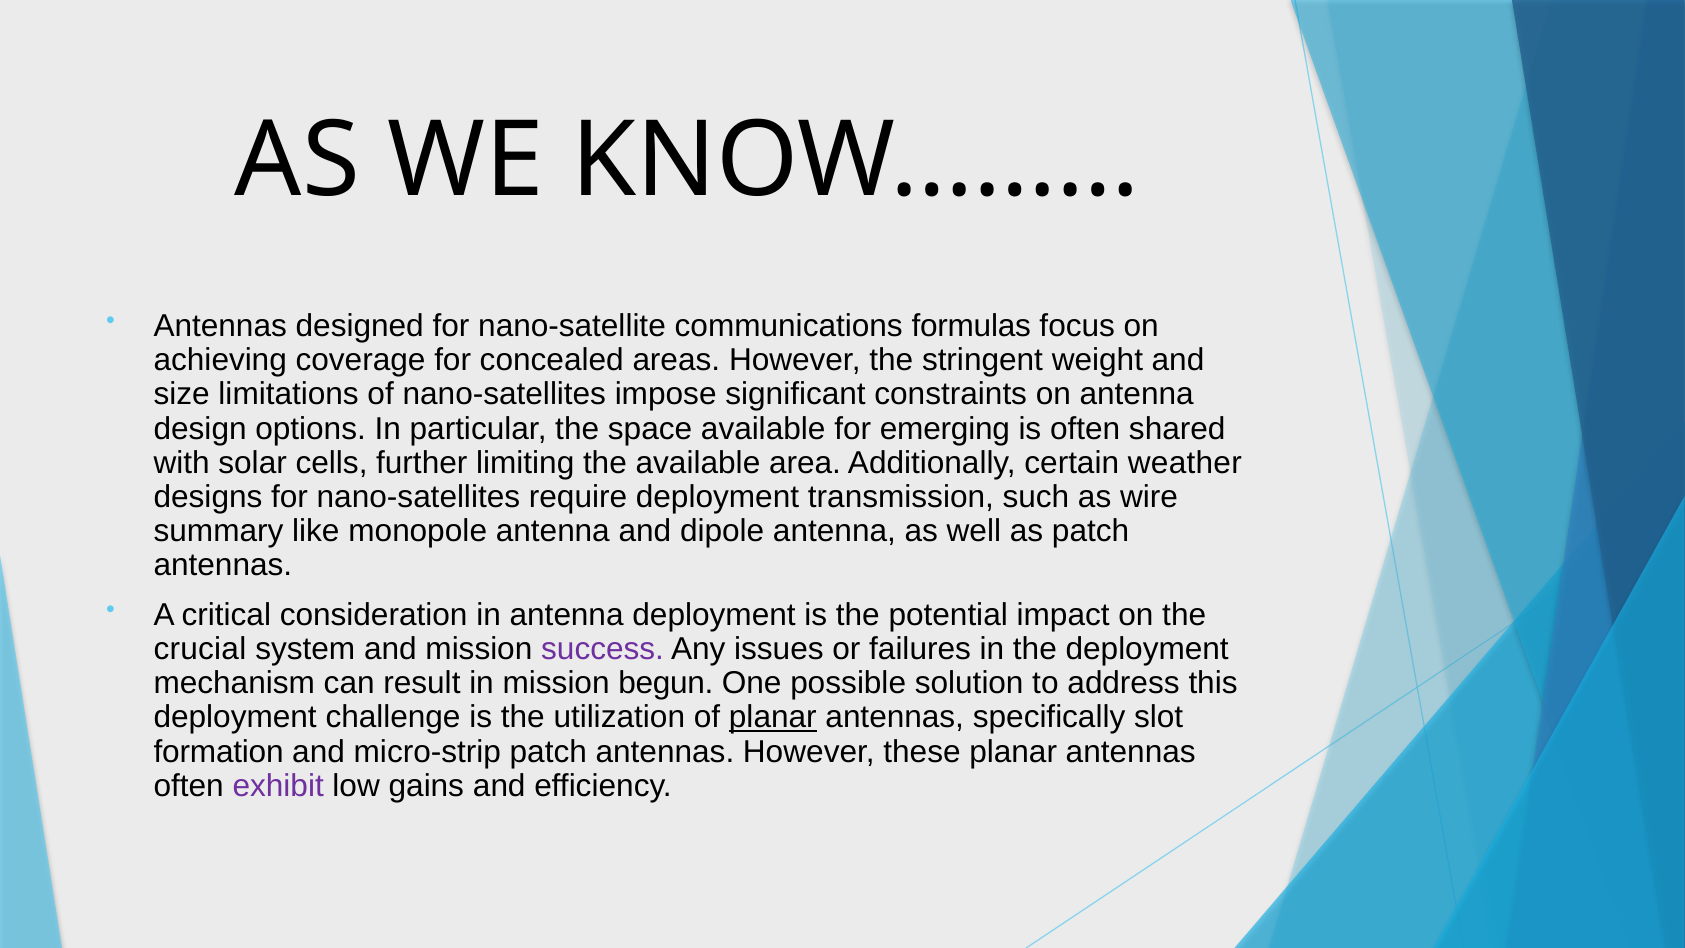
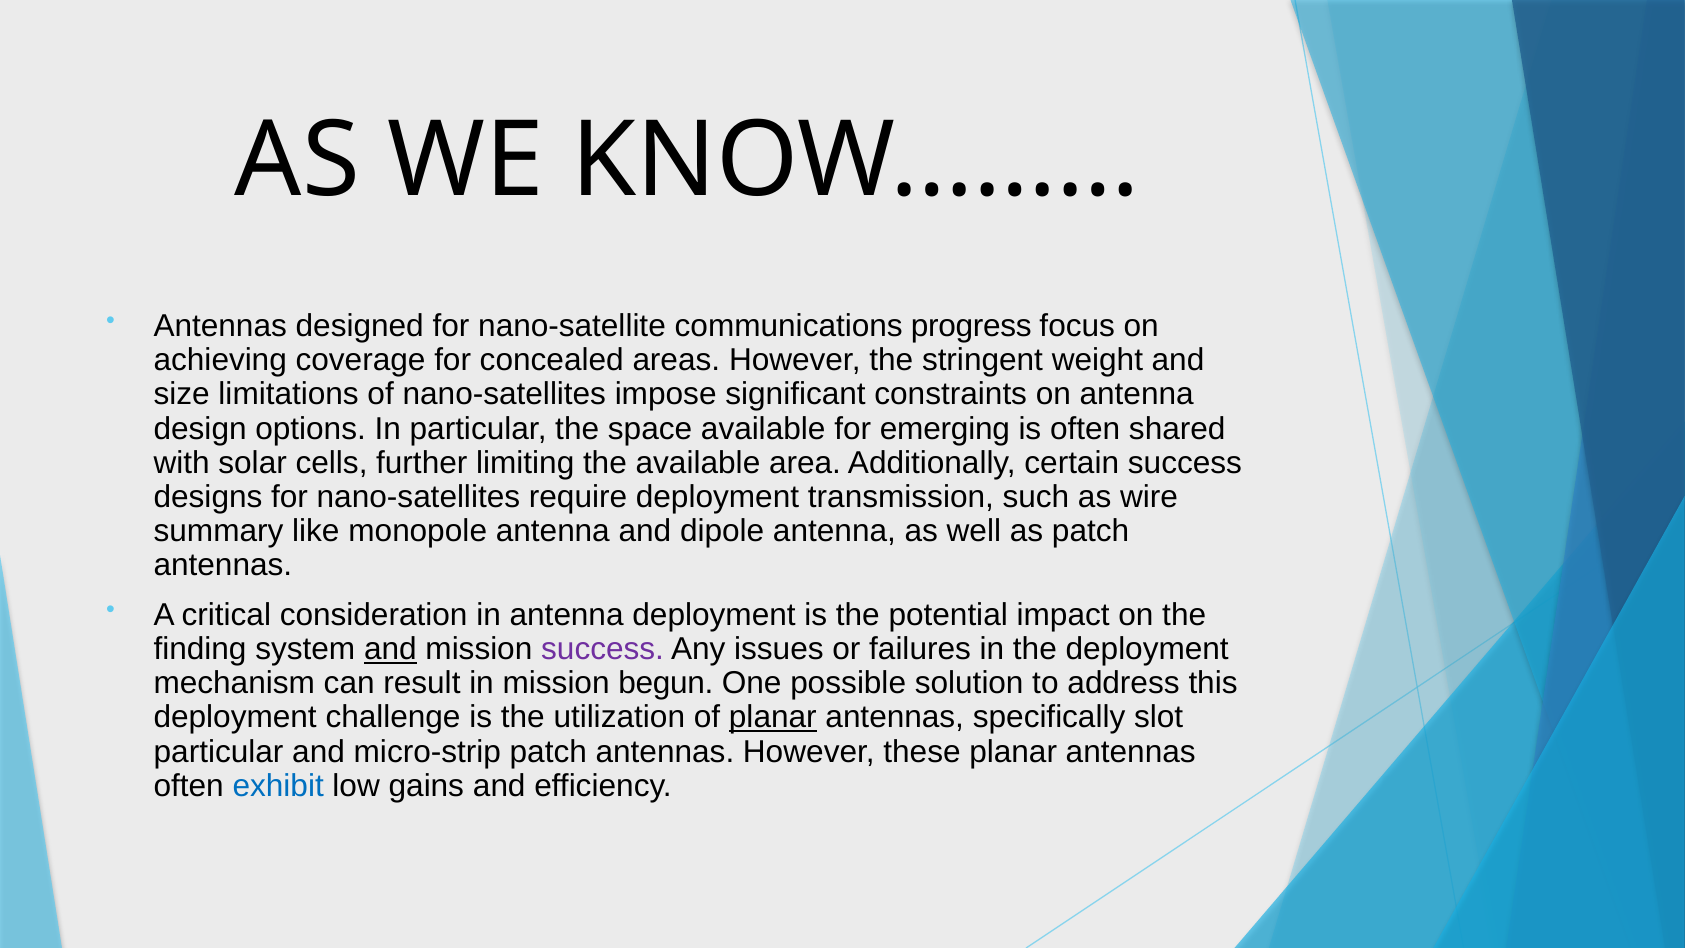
formulas: formulas -> progress
certain weather: weather -> success
crucial: crucial -> finding
and at (390, 649) underline: none -> present
formation at (219, 751): formation -> particular
exhibit colour: purple -> blue
